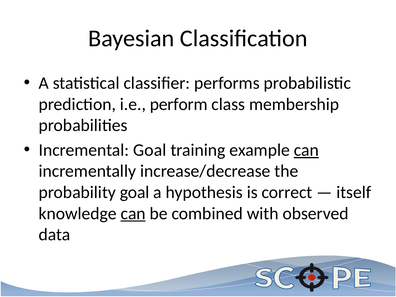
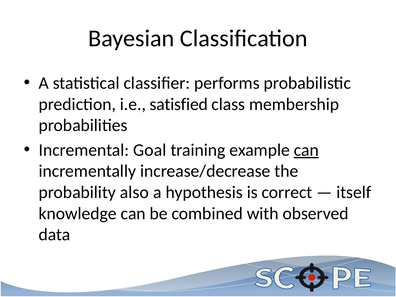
perform: perform -> satisfied
probability goal: goal -> also
can at (133, 213) underline: present -> none
